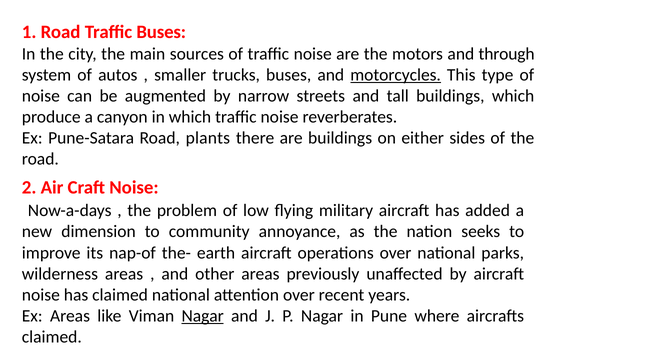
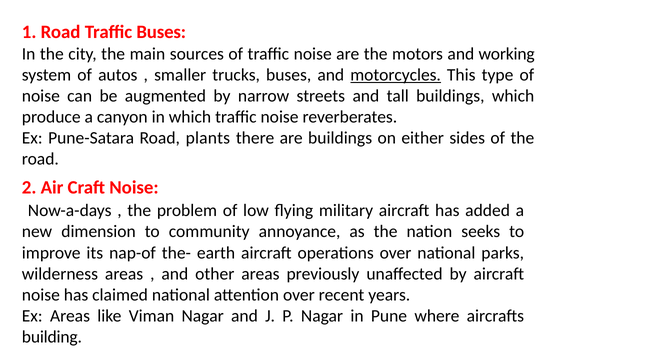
through: through -> working
Nagar at (203, 316) underline: present -> none
claimed at (52, 337): claimed -> building
